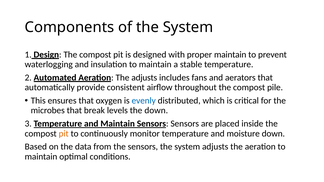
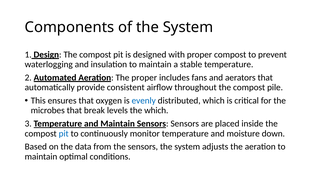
proper maintain: maintain -> compost
The adjusts: adjusts -> proper
the down: down -> which
pit at (64, 134) colour: orange -> blue
